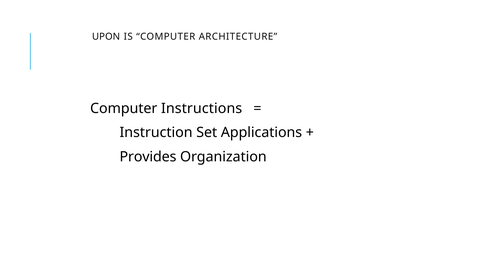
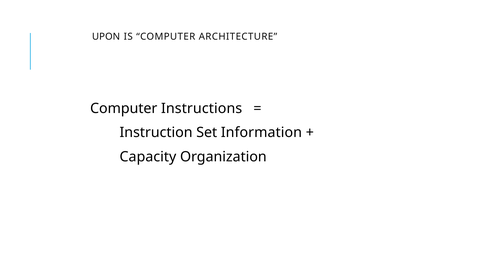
Applications: Applications -> Information
Provides: Provides -> Capacity
